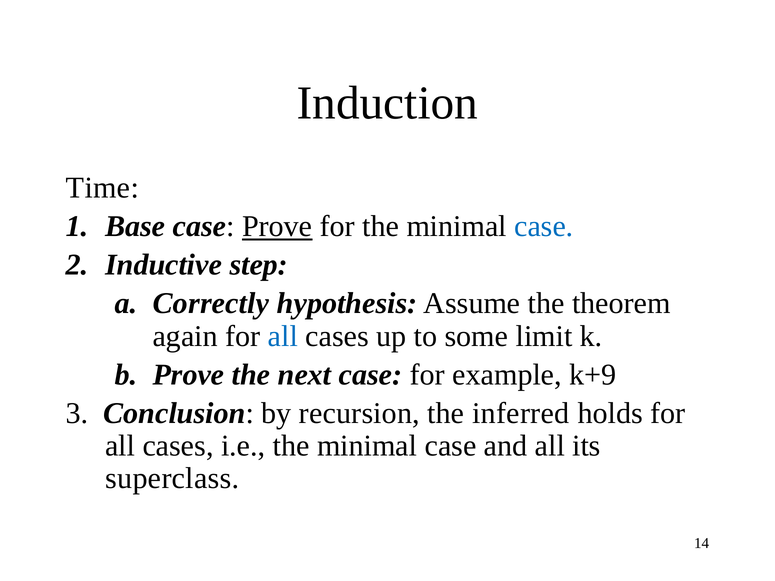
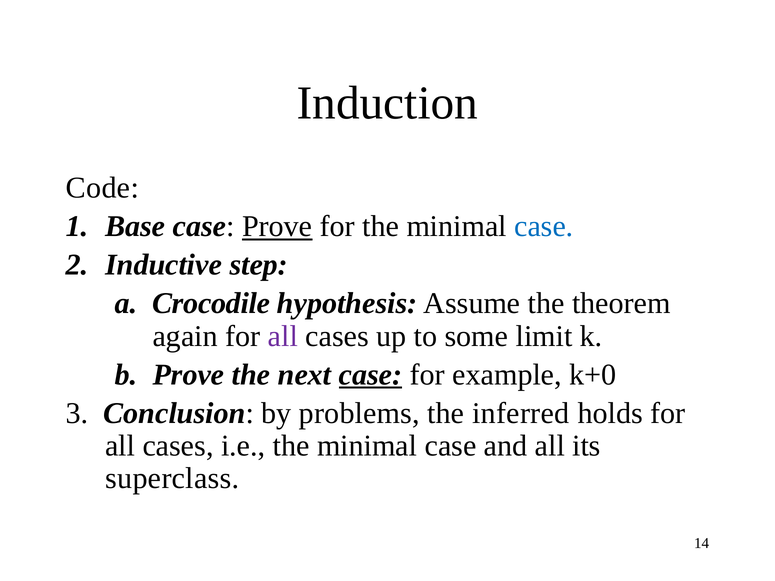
Time: Time -> Code
Correctly: Correctly -> Crocodile
all at (283, 336) colour: blue -> purple
case at (371, 375) underline: none -> present
k+9: k+9 -> k+0
recursion: recursion -> problems
